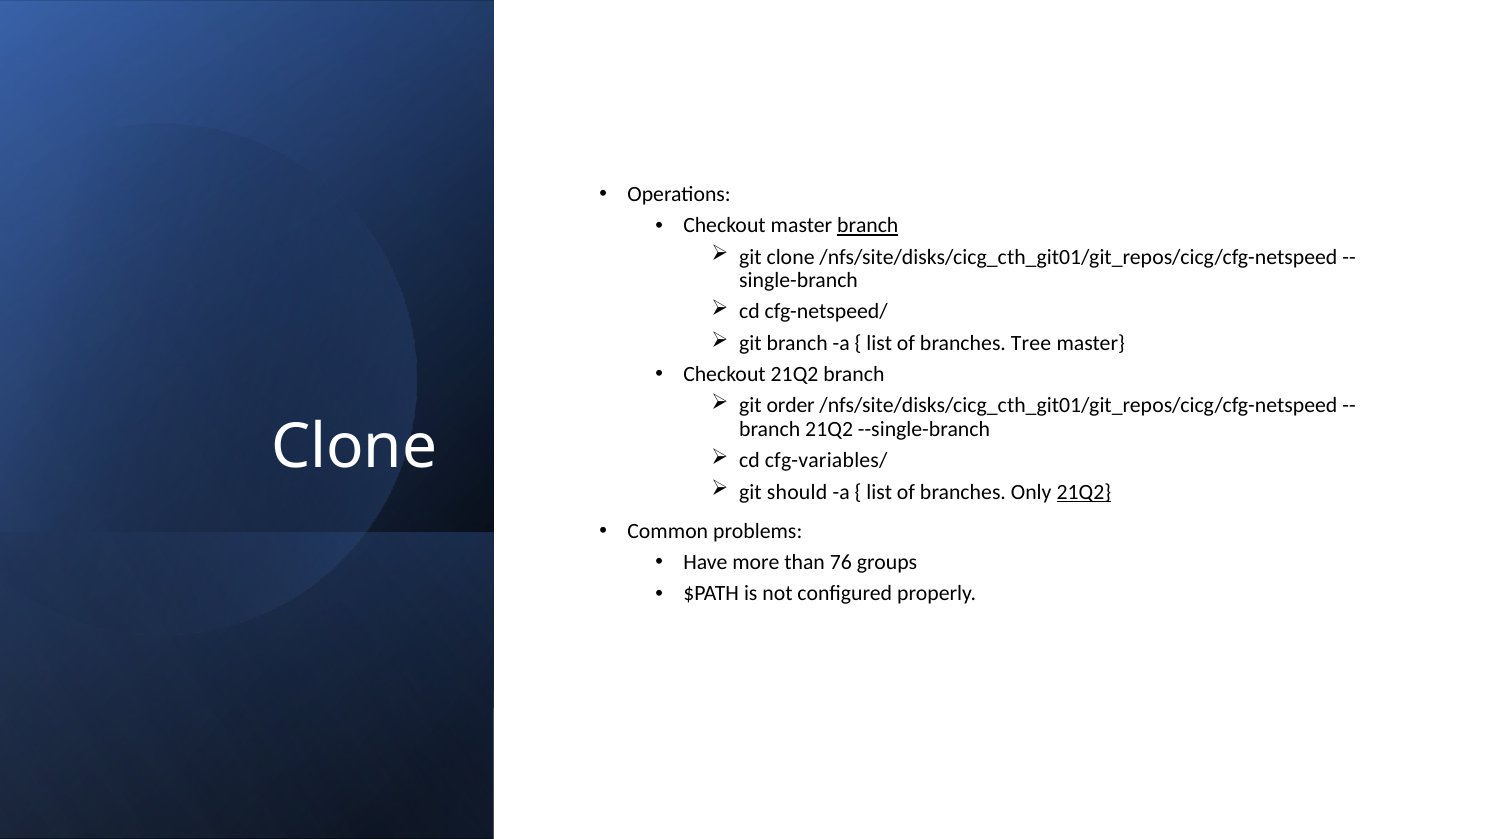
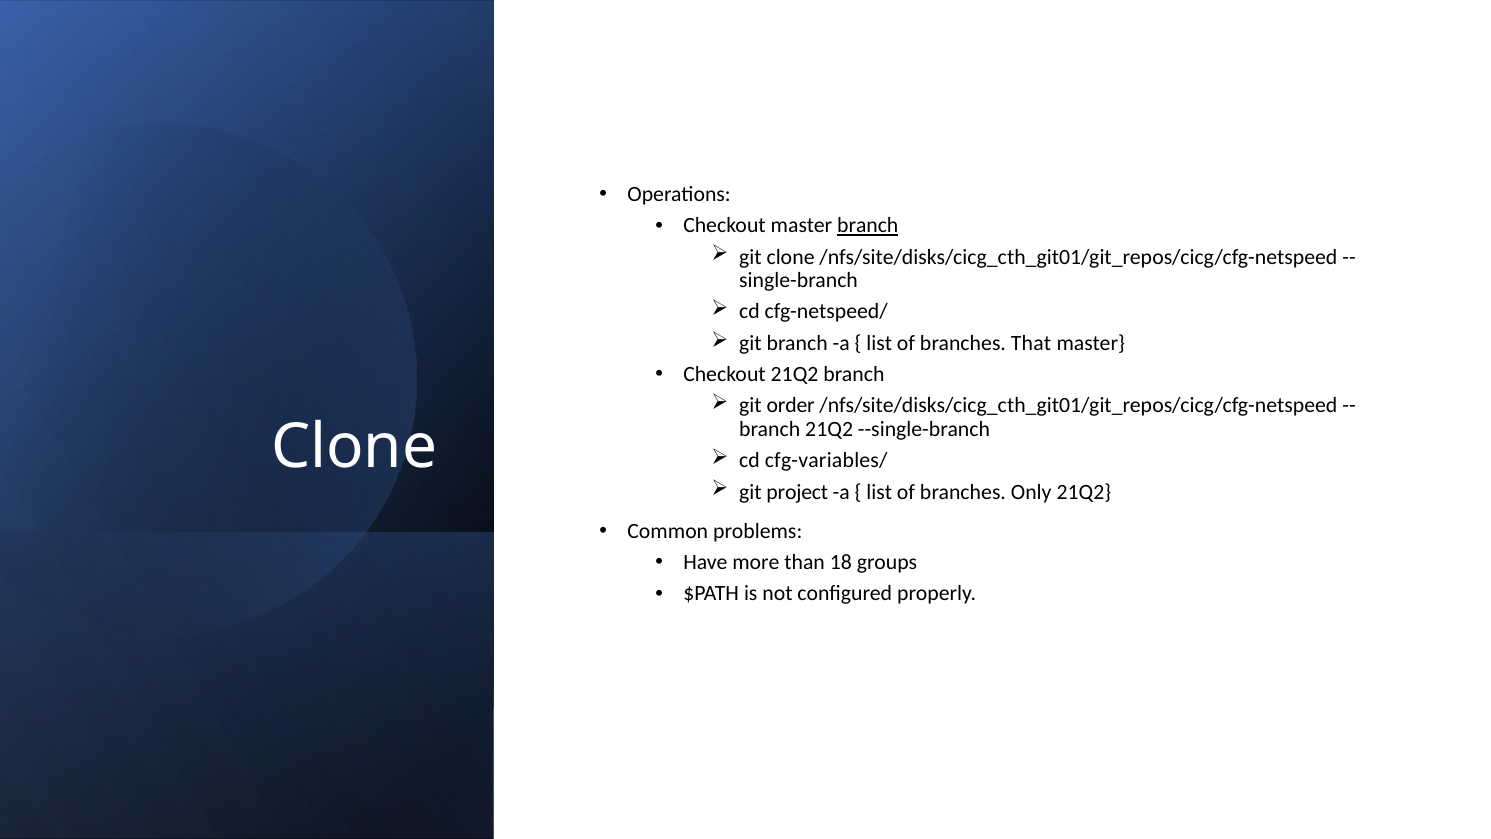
Tree: Tree -> That
should: should -> project
21Q2 at (1084, 492) underline: present -> none
76: 76 -> 18
